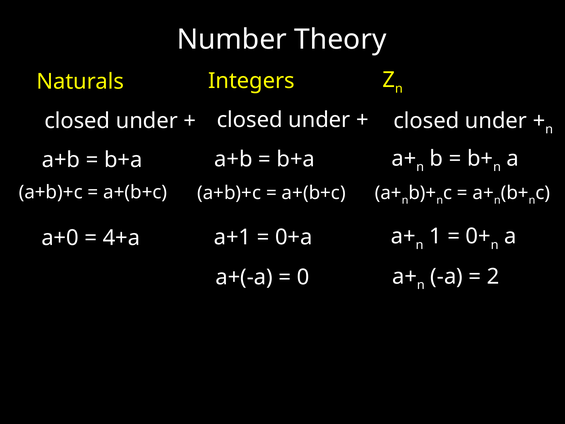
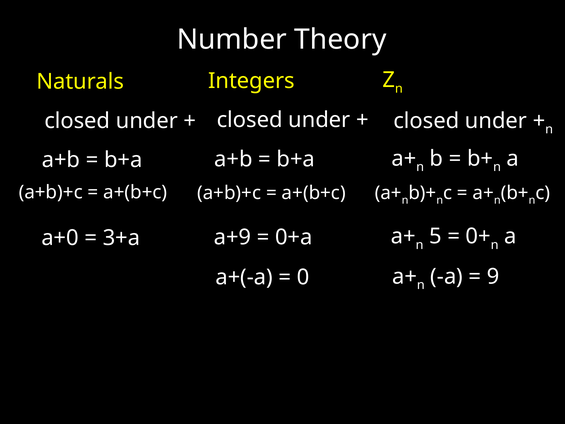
1: 1 -> 5
a+1: a+1 -> a+9
4+a: 4+a -> 3+a
2: 2 -> 9
